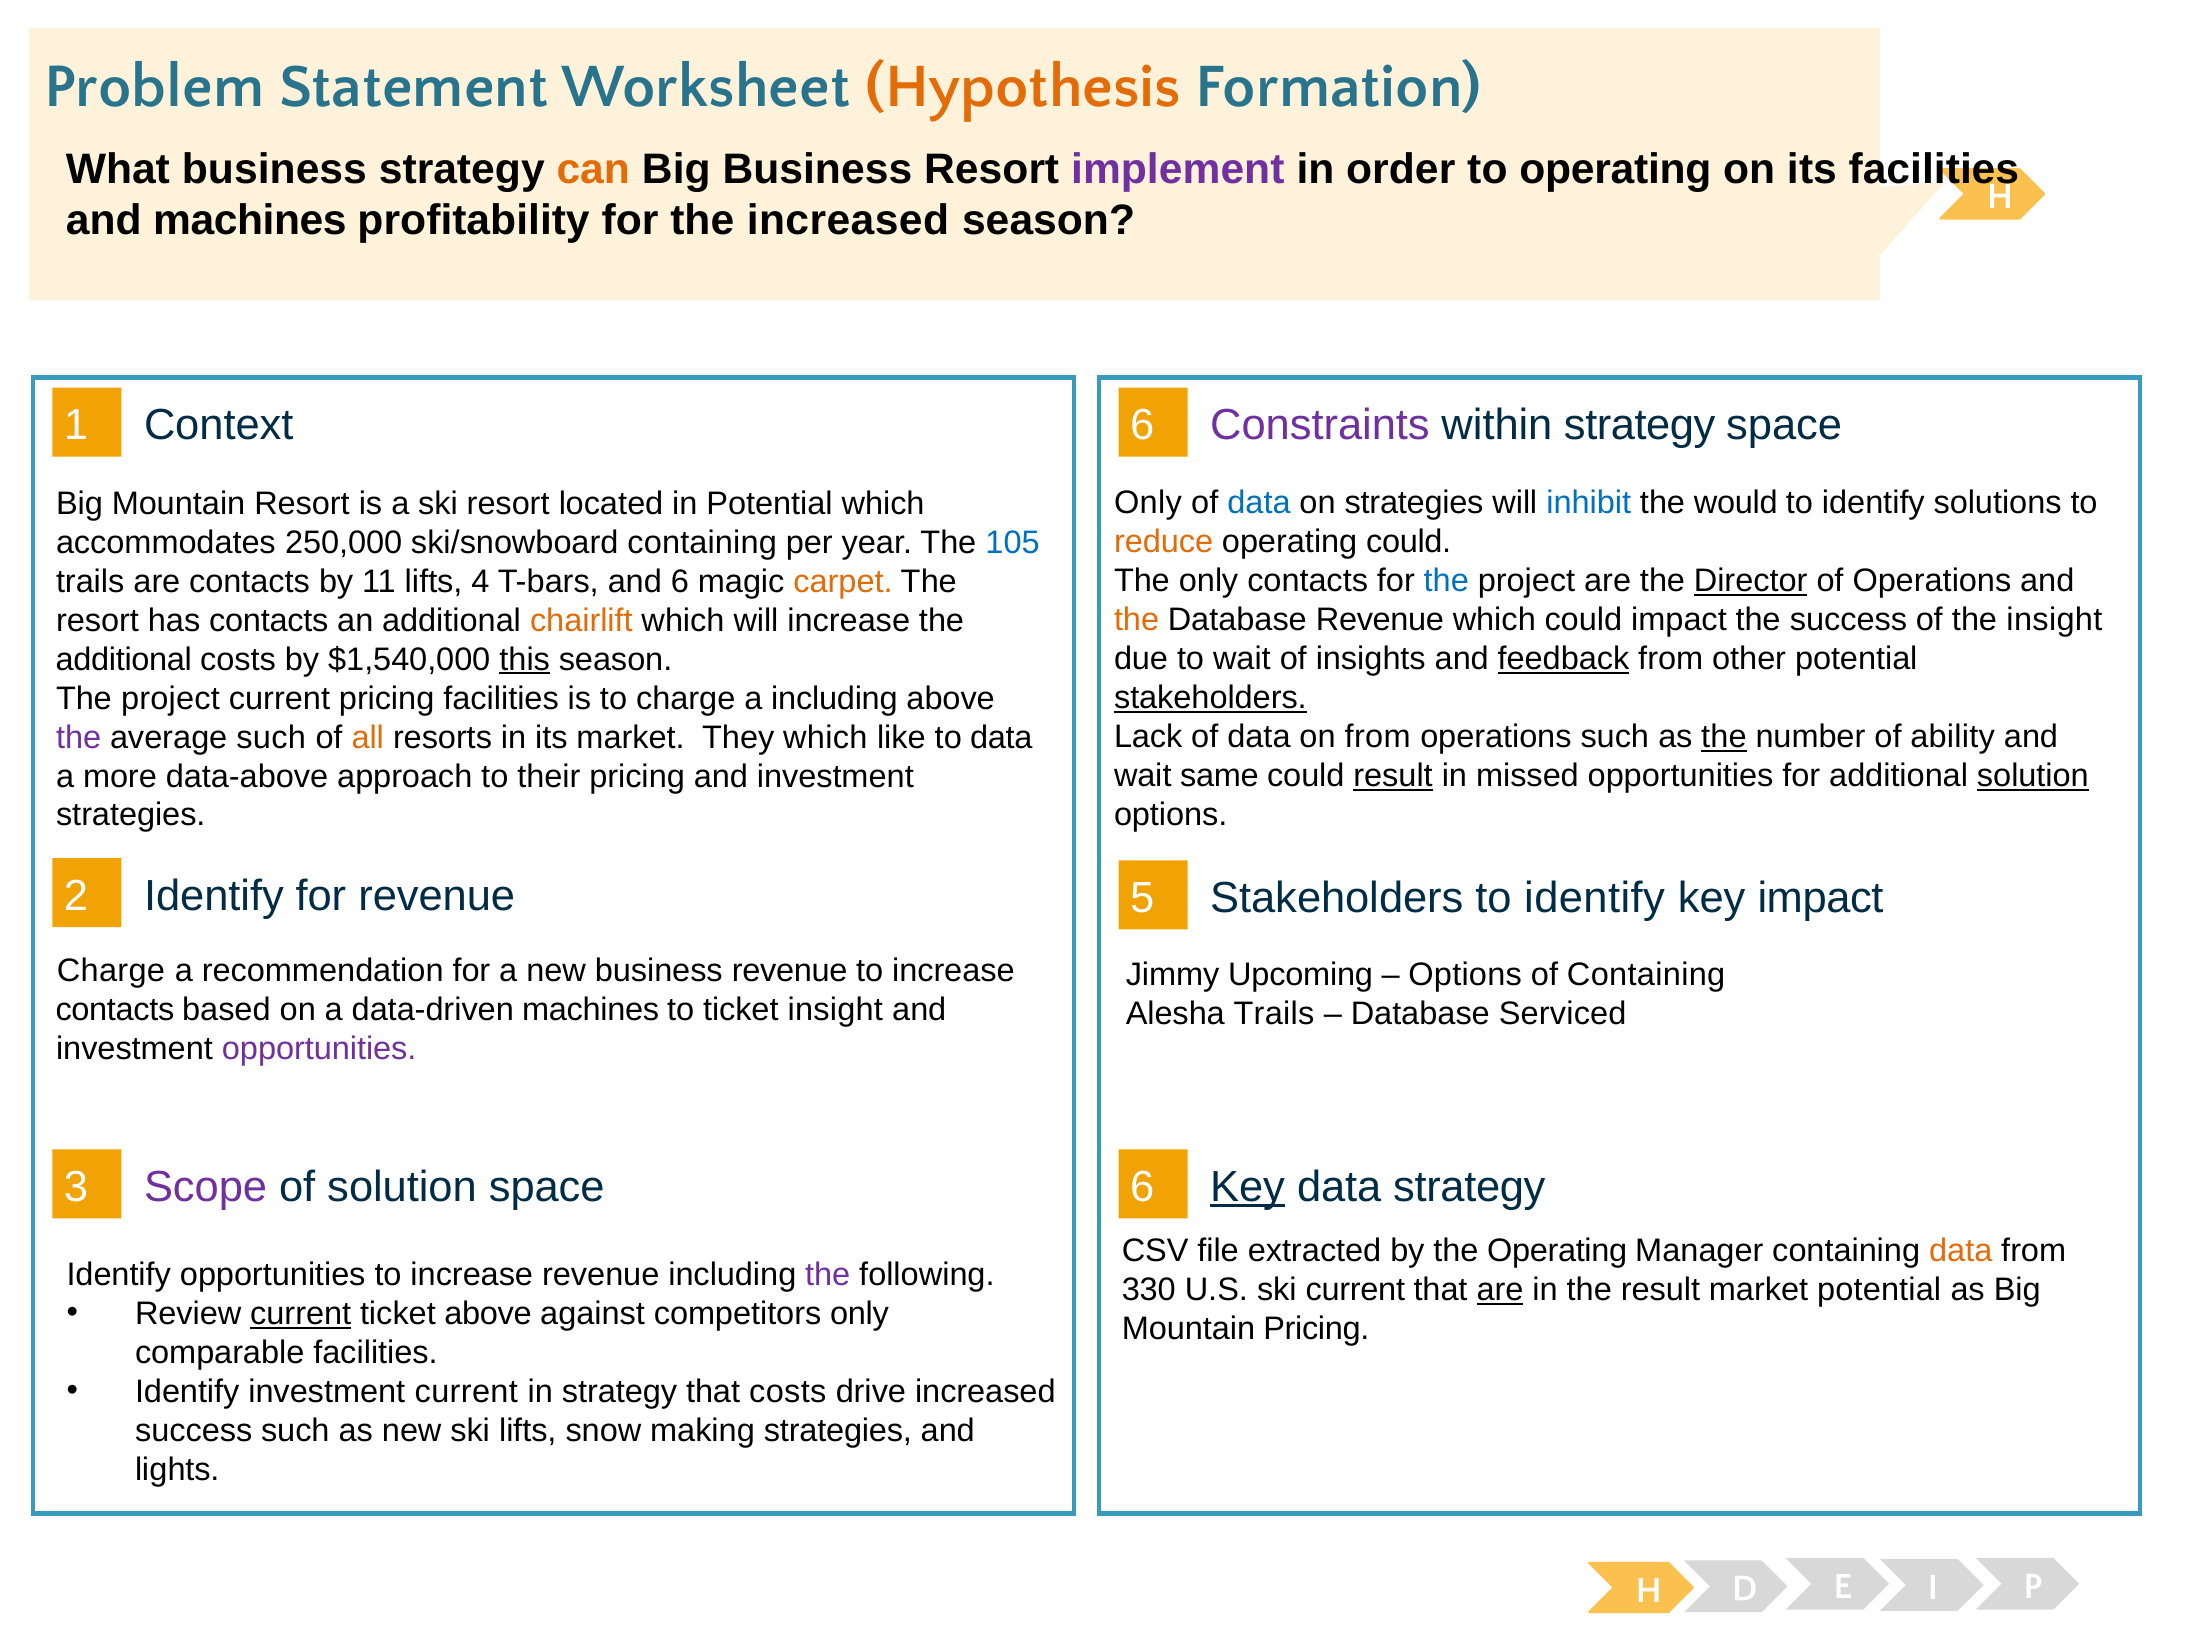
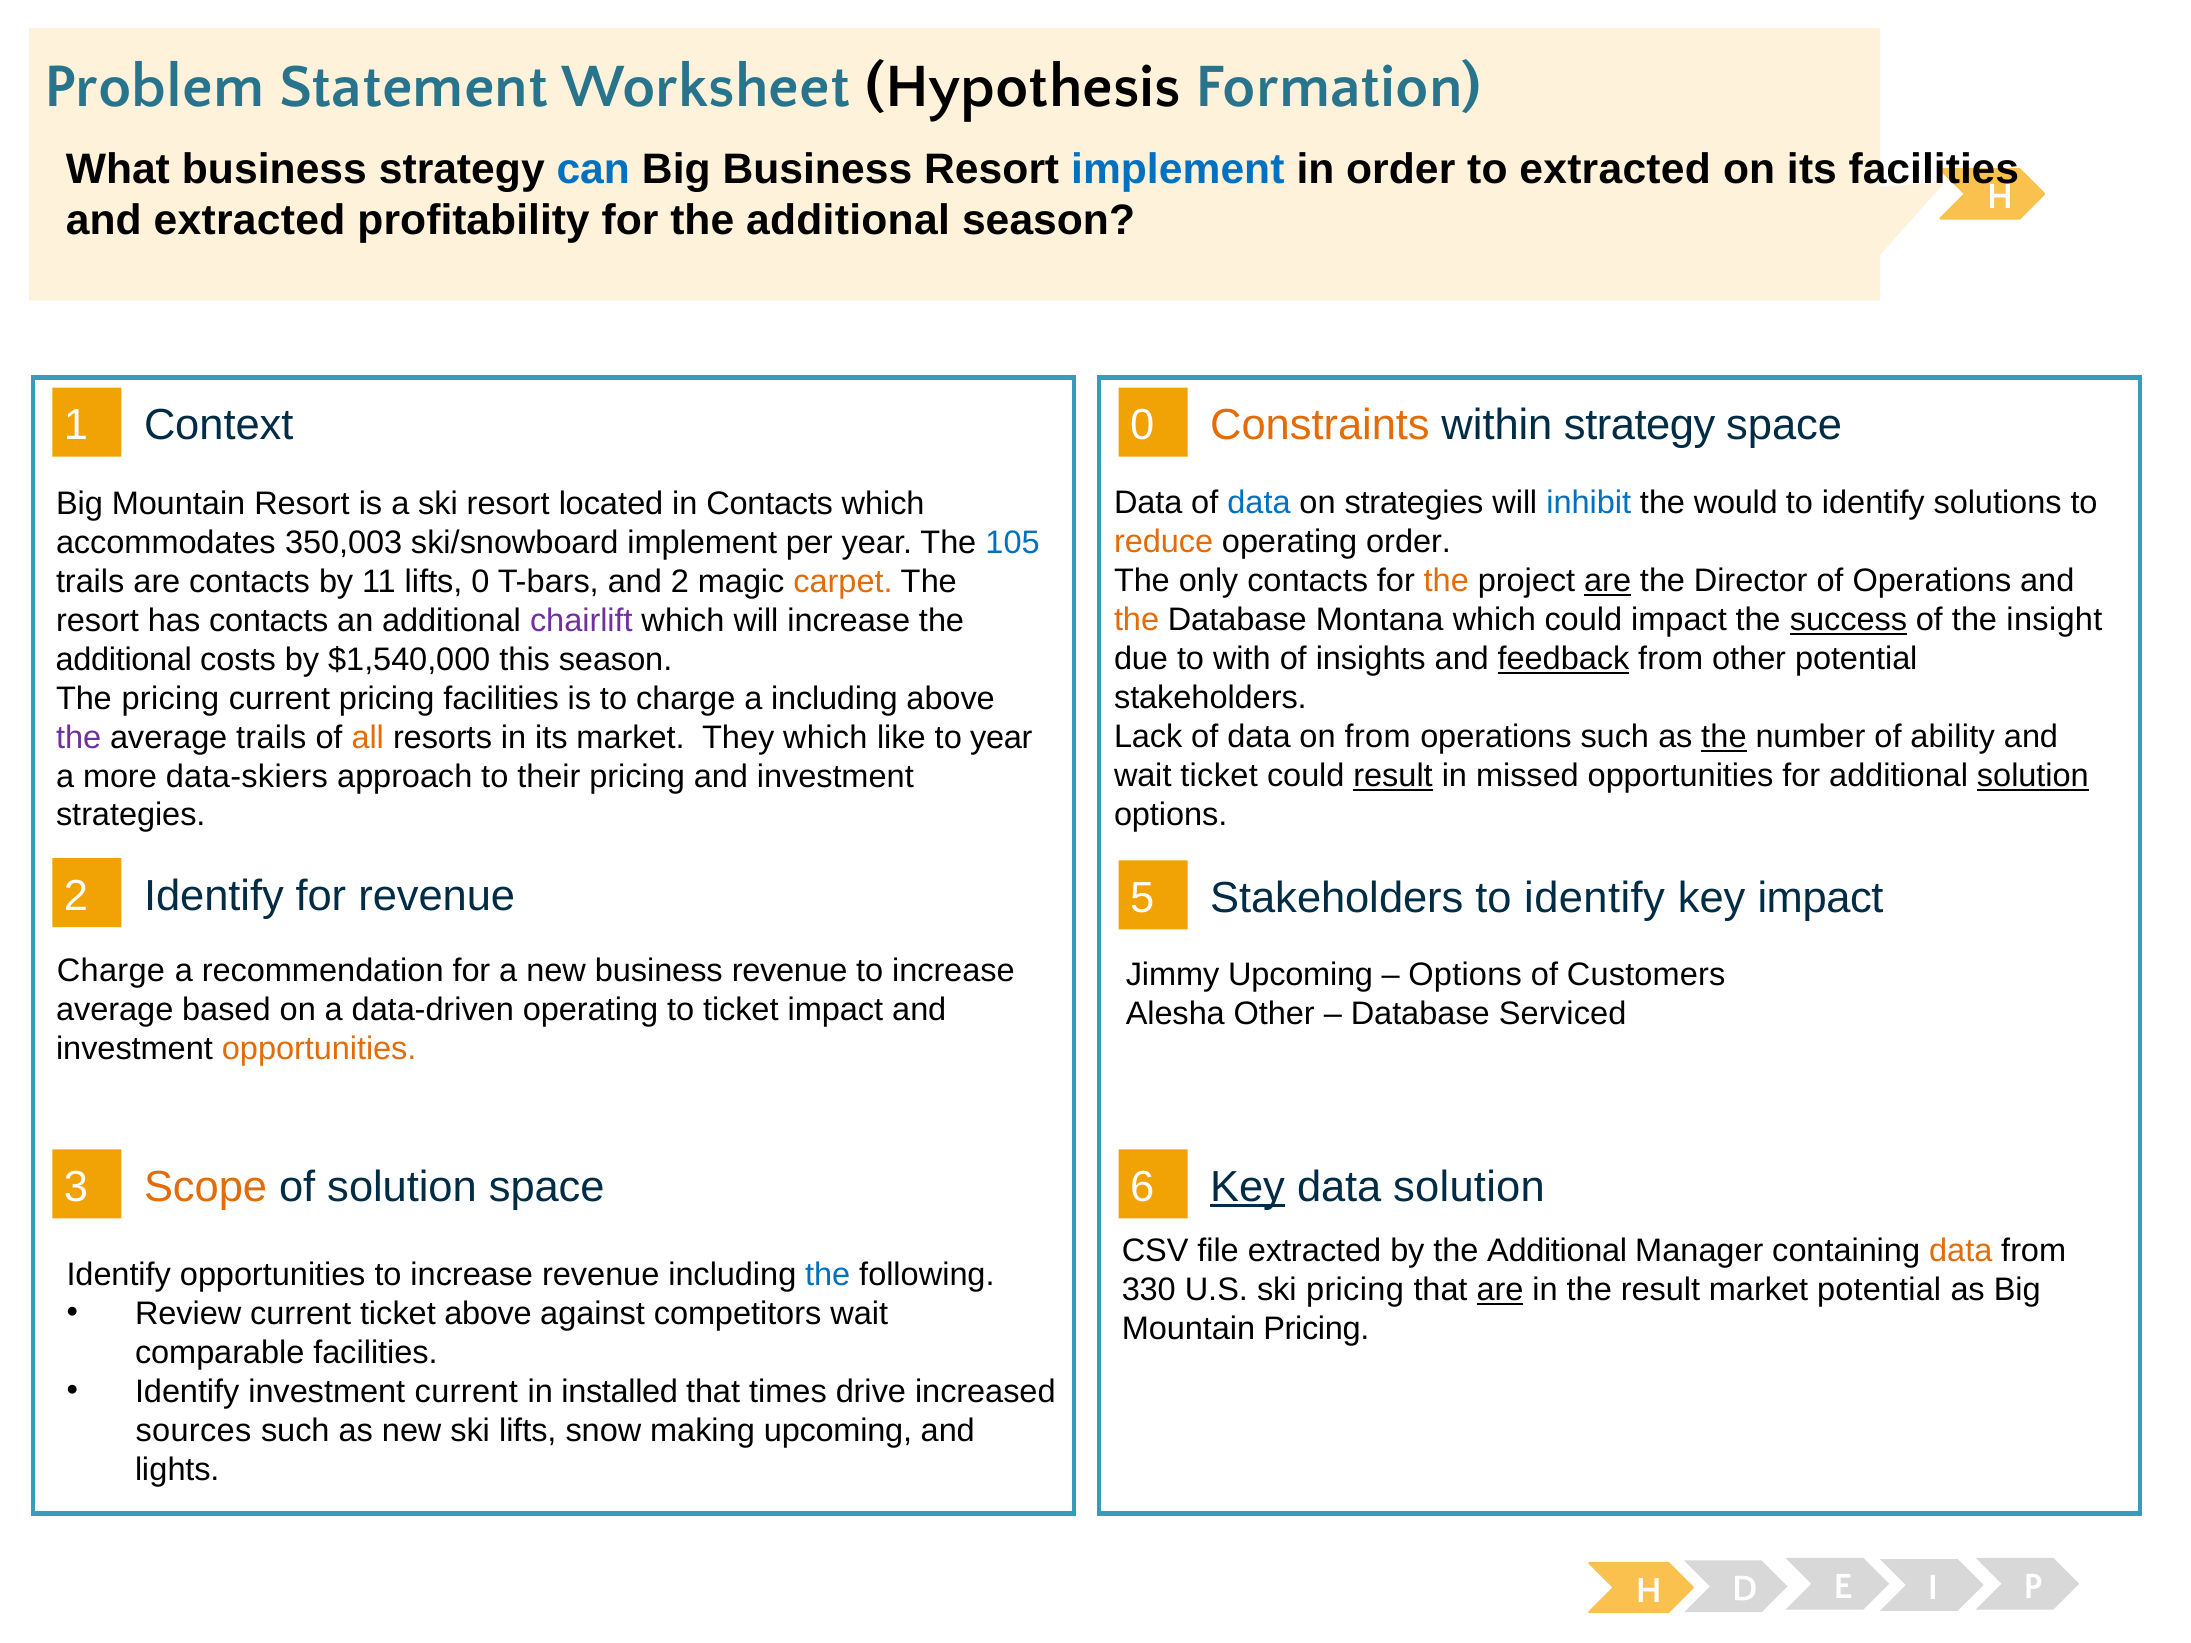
Hypothesis colour: orange -> black
can colour: orange -> blue
implement at (1178, 169) colour: purple -> blue
to operating: operating -> extracted
and machines: machines -> extracted
for the increased: increased -> additional
1 6: 6 -> 0
Constraints colour: purple -> orange
in Potential: Potential -> Contacts
Only at (1148, 503): Only -> Data
operating could: could -> order
250,000: 250,000 -> 350,003
ski/snowboard containing: containing -> implement
the at (1446, 581) colour: blue -> orange
are at (1608, 581) underline: none -> present
Director underline: present -> none
lifts 4: 4 -> 0
and 6: 6 -> 2
Database Revenue: Revenue -> Montana
success at (1848, 620) underline: none -> present
chairlift colour: orange -> purple
to wait: wait -> with
this underline: present -> none
stakeholders at (1210, 698) underline: present -> none
project at (170, 698): project -> pricing
average such: such -> trails
to data: data -> year
wait same: same -> ticket
data-above: data-above -> data-skiers
of Containing: Containing -> Customers
contacts at (115, 1010): contacts -> average
data-driven machines: machines -> operating
ticket insight: insight -> impact
Alesha Trails: Trails -> Other
opportunities at (319, 1049) colour: purple -> orange
Scope colour: purple -> orange
data strategy: strategy -> solution
by the Operating: Operating -> Additional
the at (828, 1275) colour: purple -> blue
ski current: current -> pricing
current at (301, 1314) underline: present -> none
competitors only: only -> wait
in strategy: strategy -> installed
that costs: costs -> times
success at (194, 1431): success -> sources
making strategies: strategies -> upcoming
